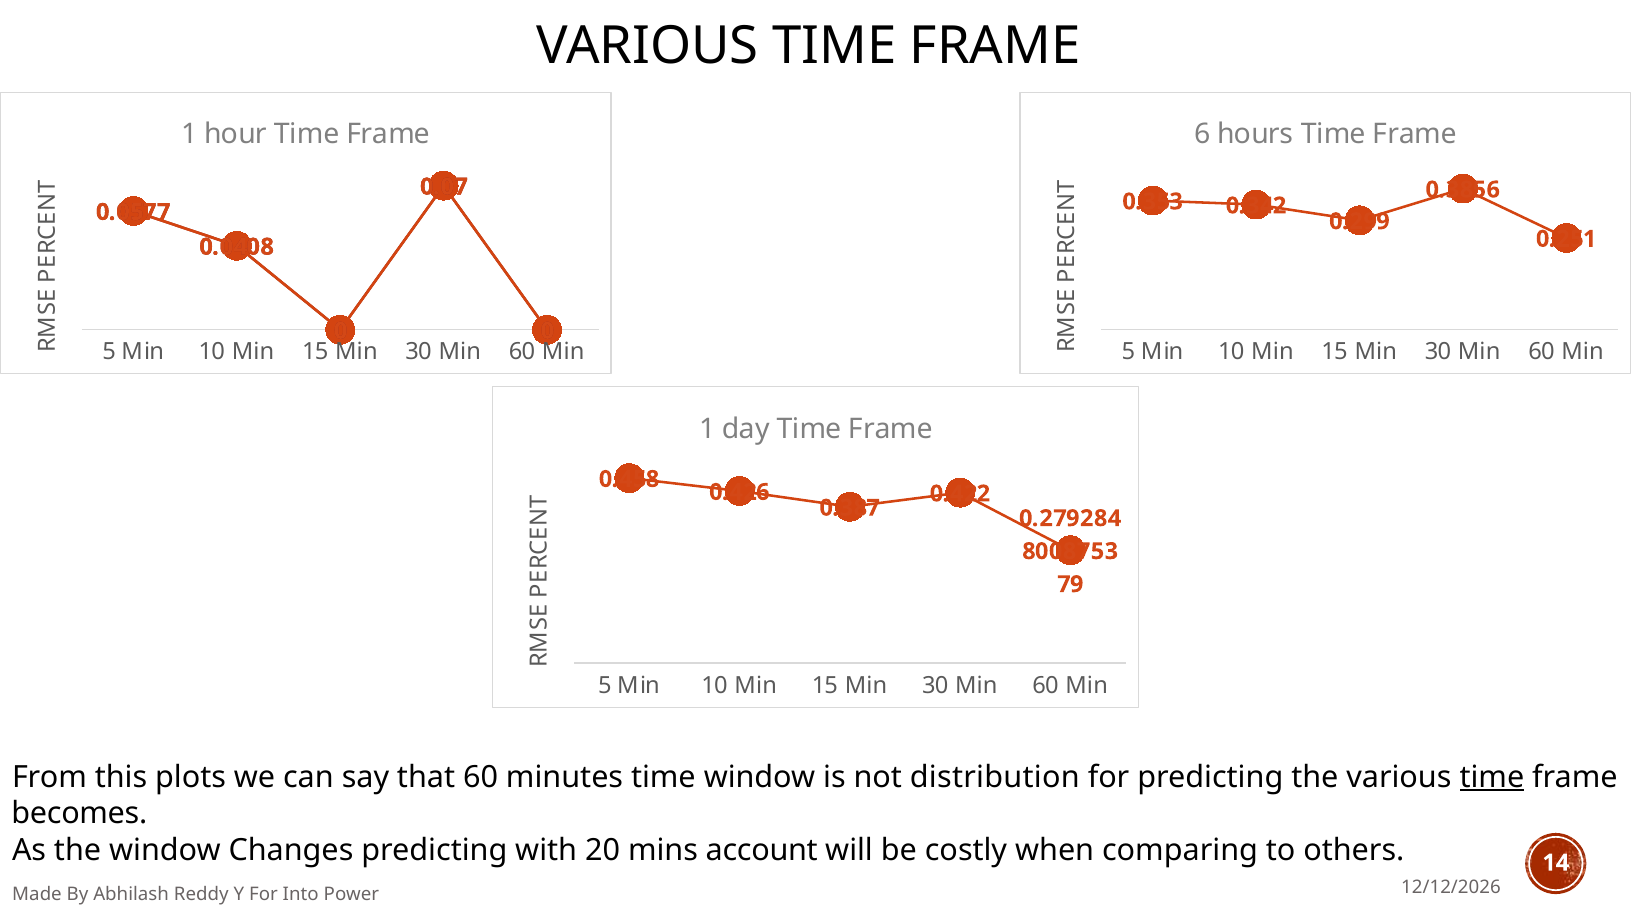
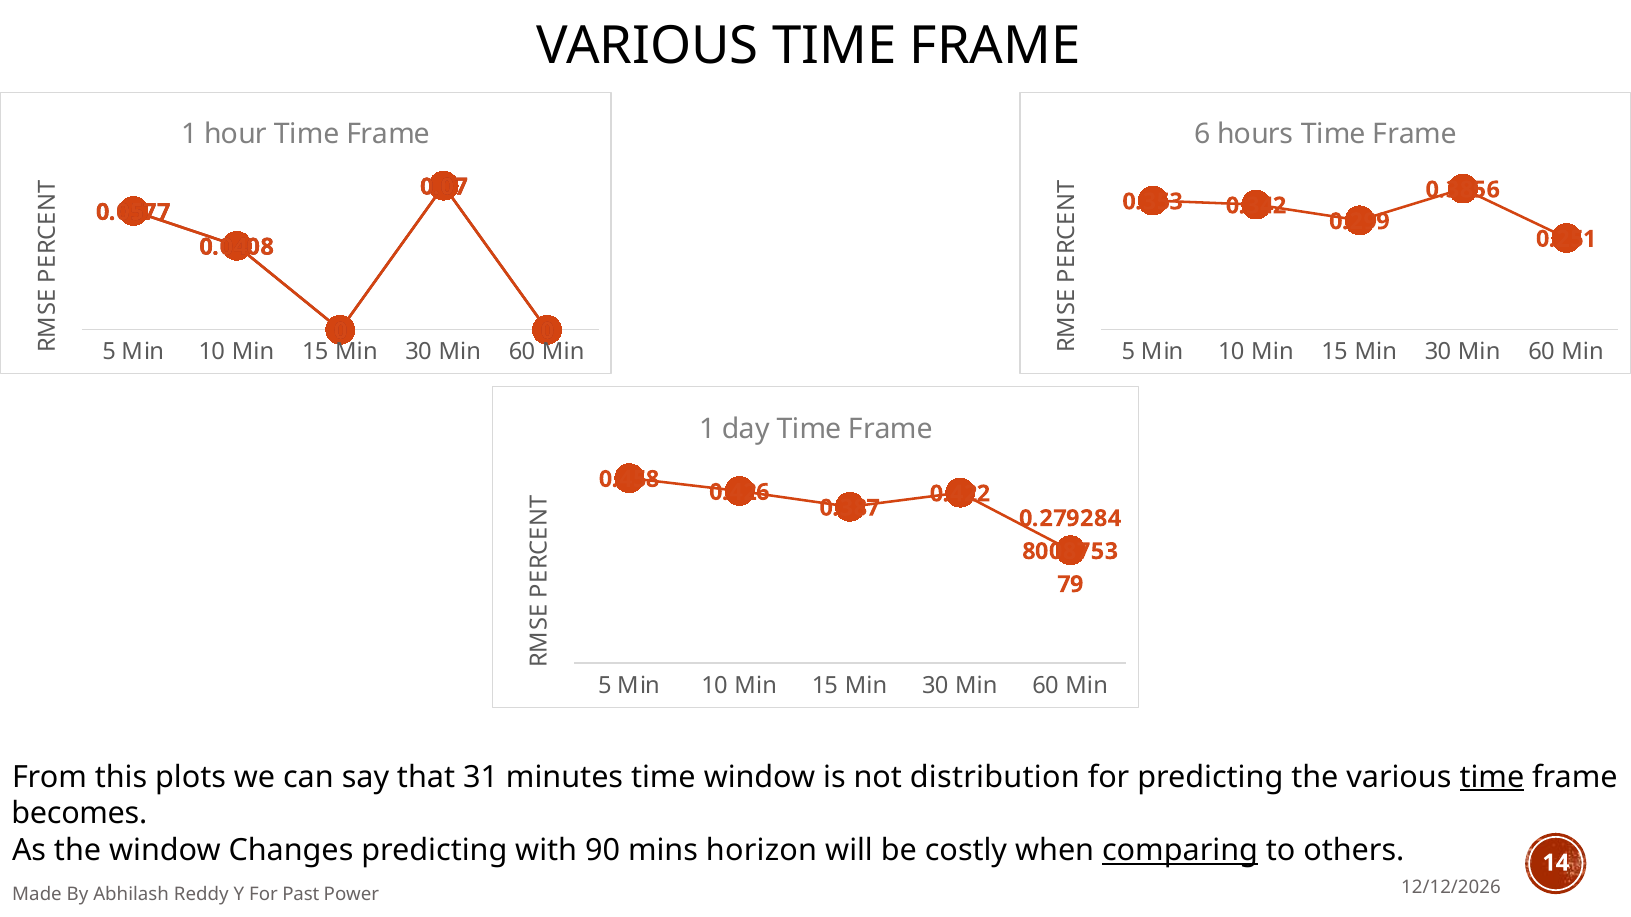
that 60: 60 -> 31
20: 20 -> 90
account: account -> horizon
comparing underline: none -> present
Into: Into -> Past
